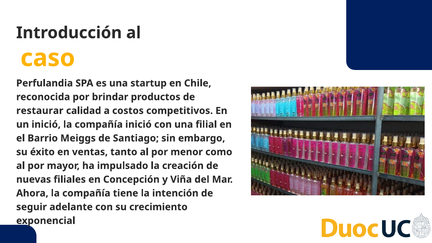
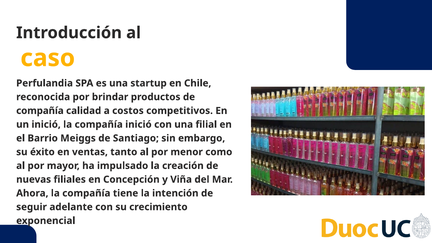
restaurar at (40, 111): restaurar -> compañía
